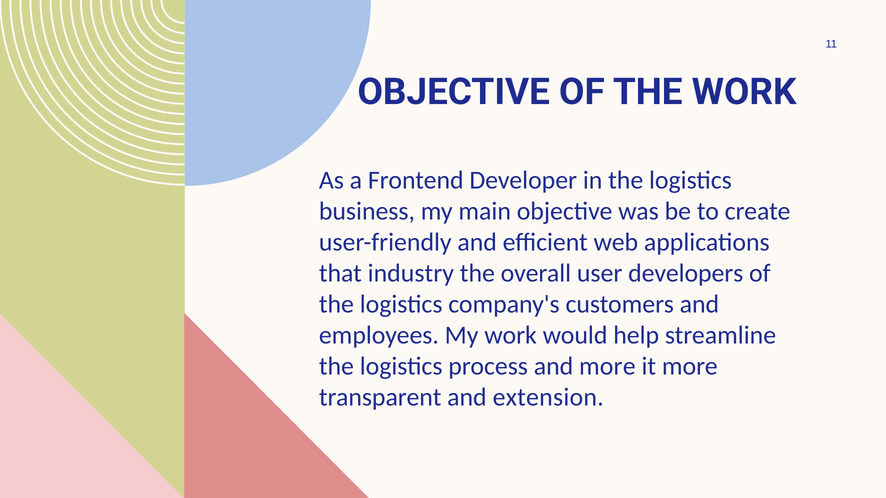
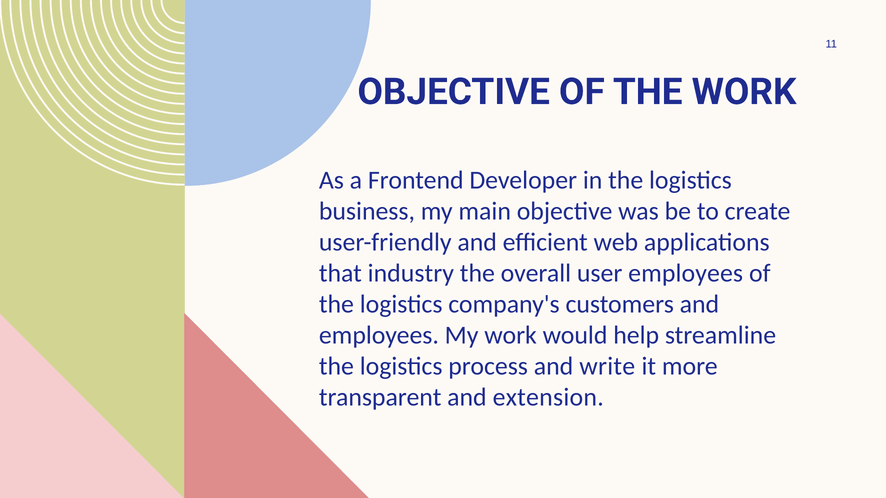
user developers: developers -> employees
and more: more -> write
